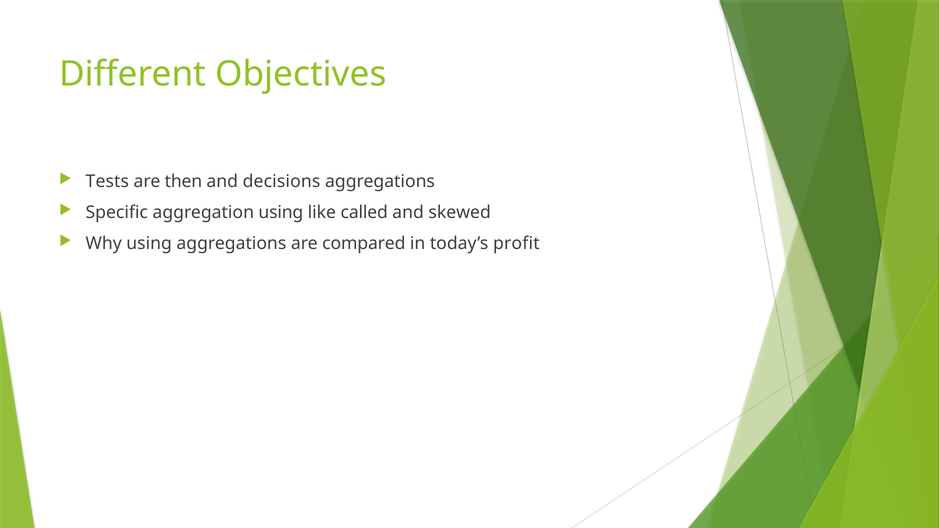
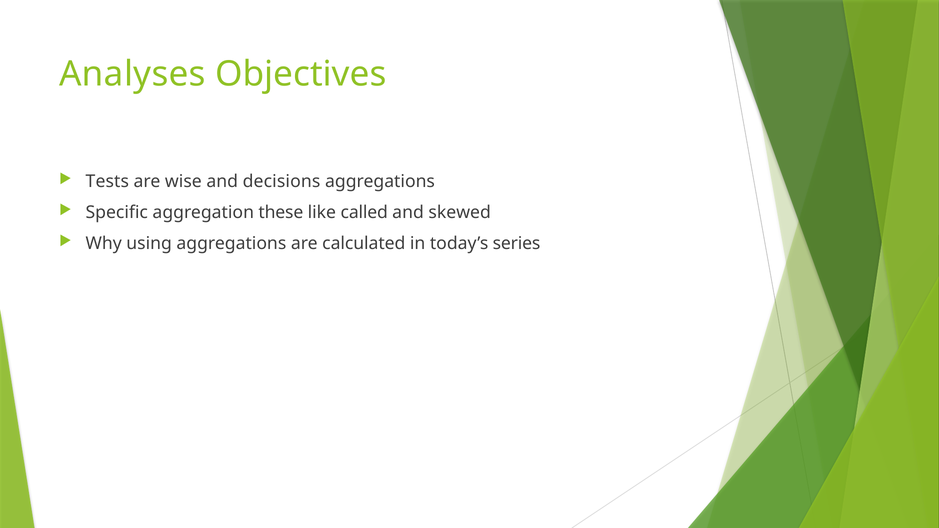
Different: Different -> Analyses
then: then -> wise
aggregation using: using -> these
compared: compared -> calculated
profit: profit -> series
